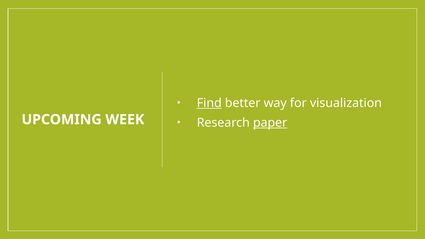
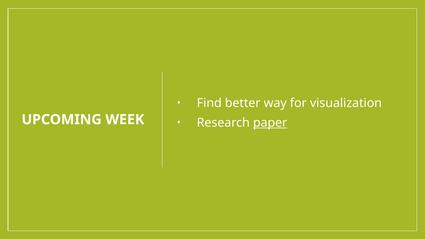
Find underline: present -> none
